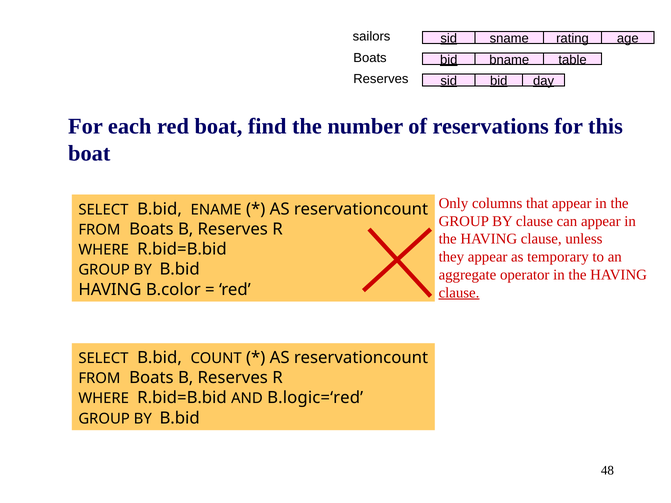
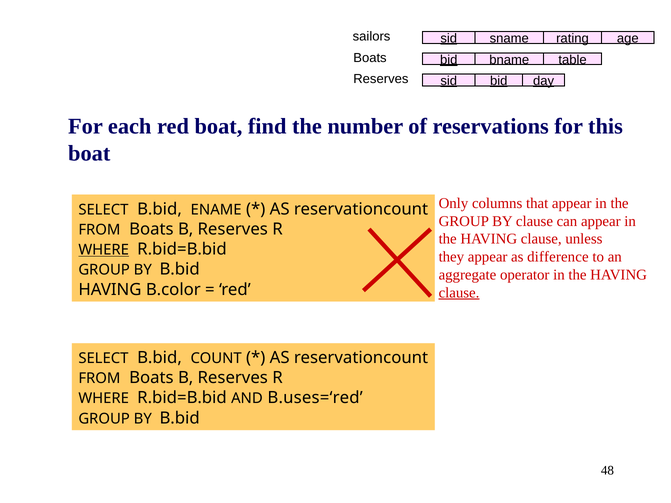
WHERE at (104, 250) underline: none -> present
temporary: temporary -> difference
B.logic=‘red: B.logic=‘red -> B.uses=‘red
